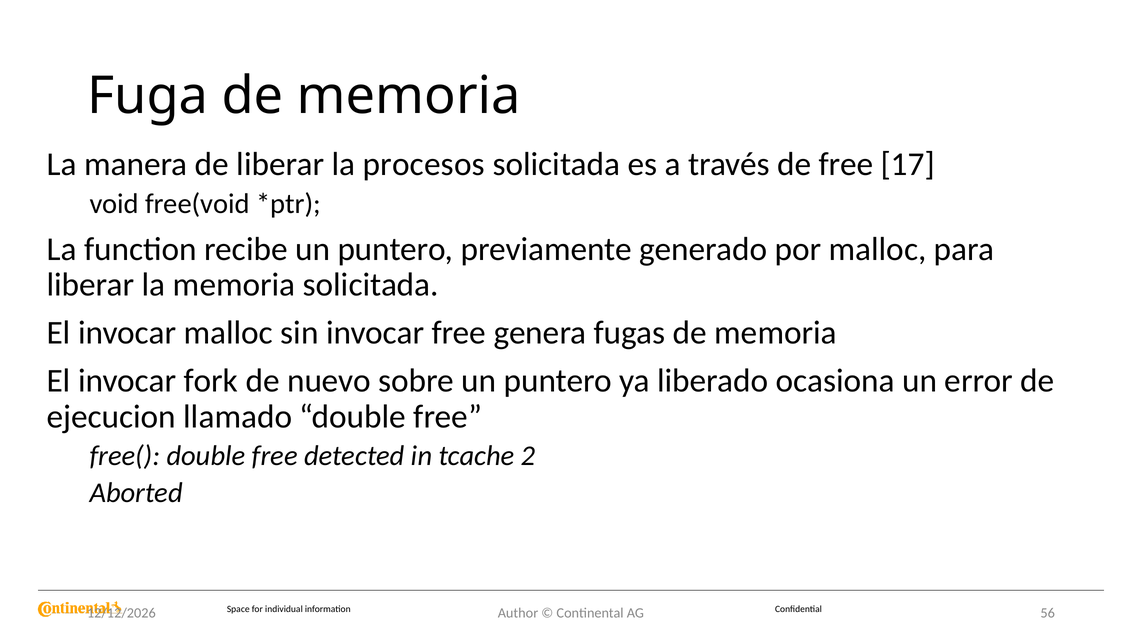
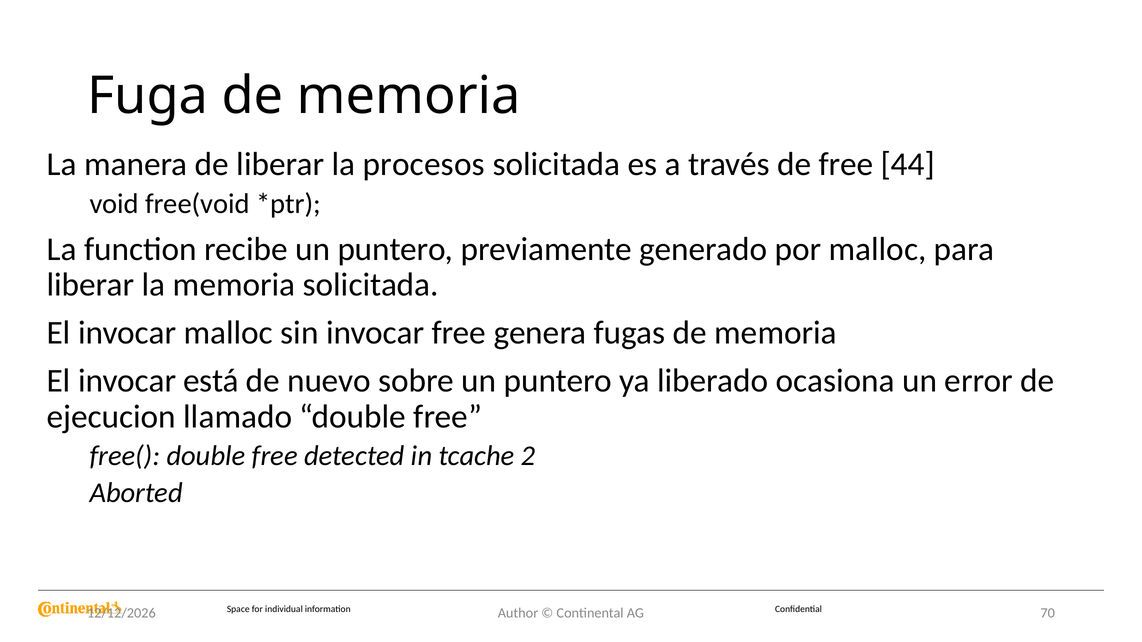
17: 17 -> 44
fork: fork -> está
56: 56 -> 70
